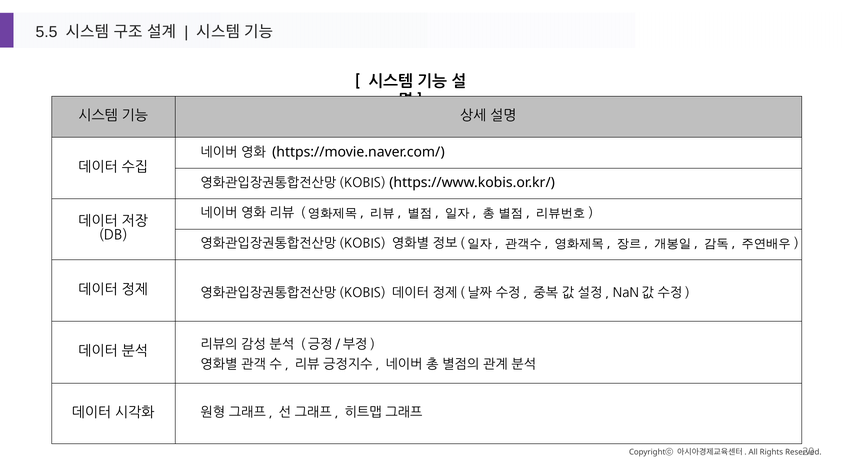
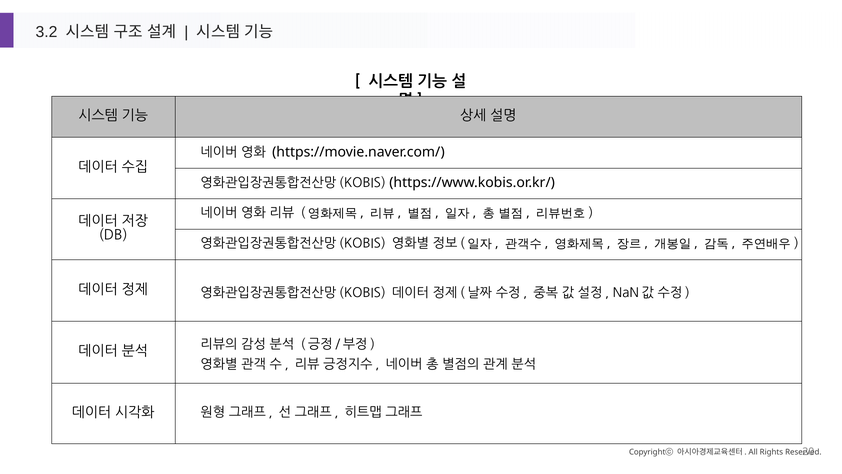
5.5: 5.5 -> 3.2
